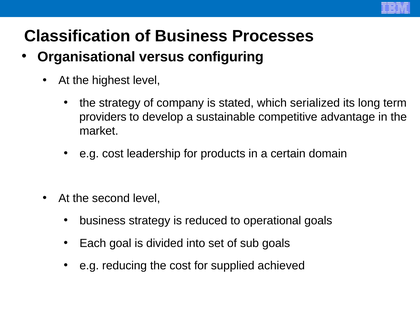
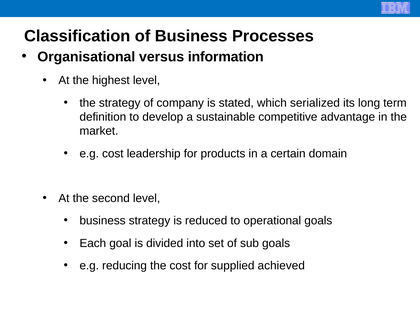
configuring: configuring -> information
providers: providers -> definition
